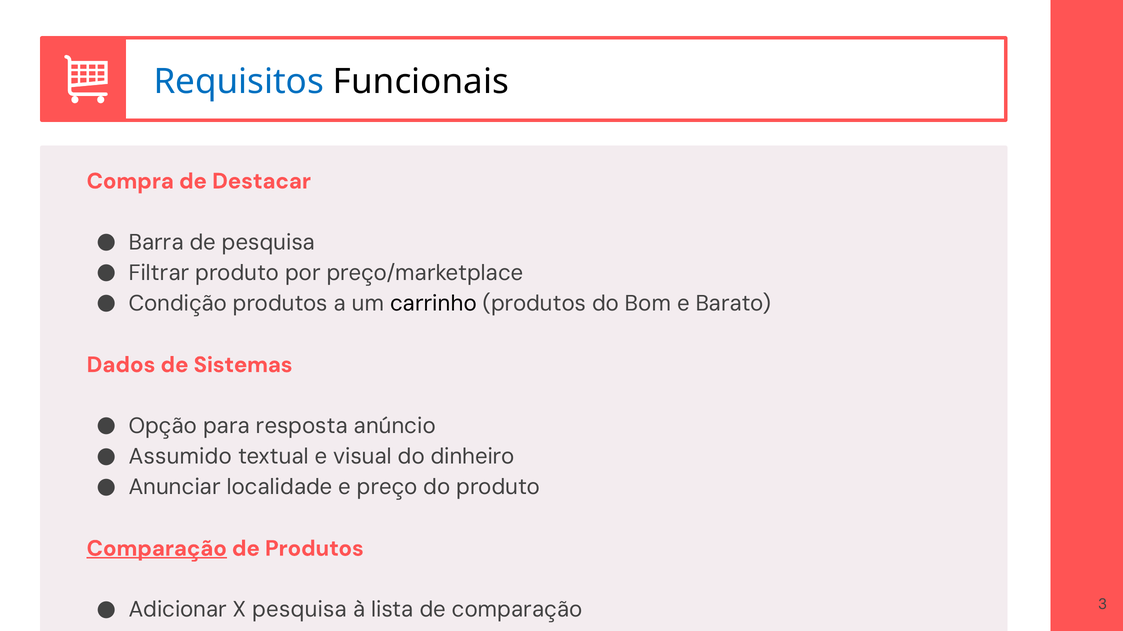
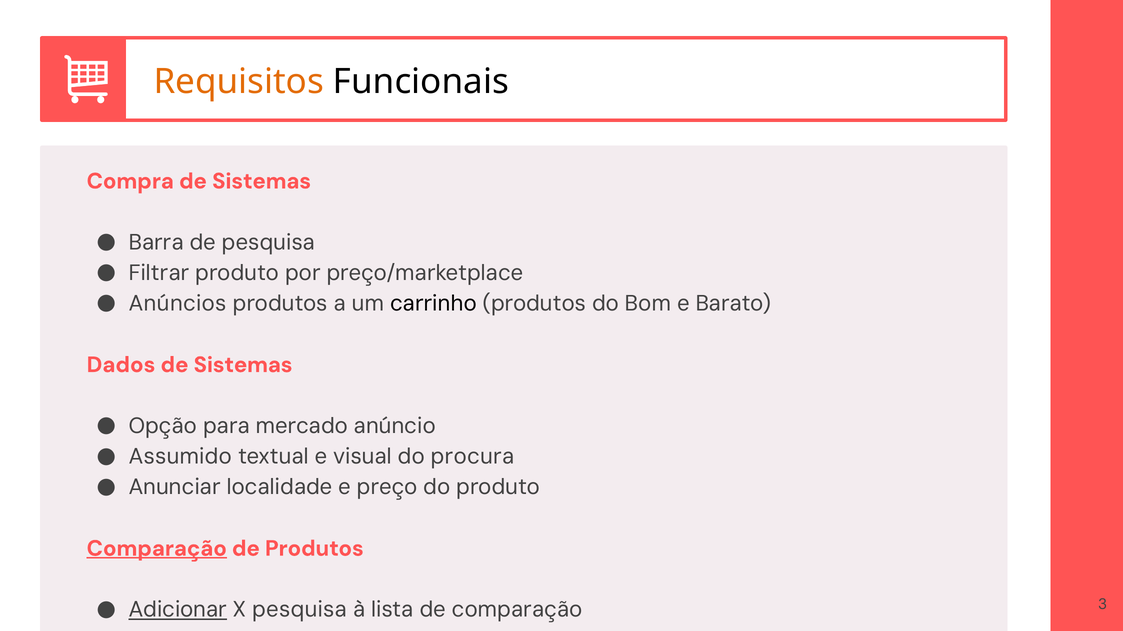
Requisitos colour: blue -> orange
Compra de Destacar: Destacar -> Sistemas
Condição: Condição -> Anúncios
resposta: resposta -> mercado
dinheiro: dinheiro -> procura
Adicionar underline: none -> present
